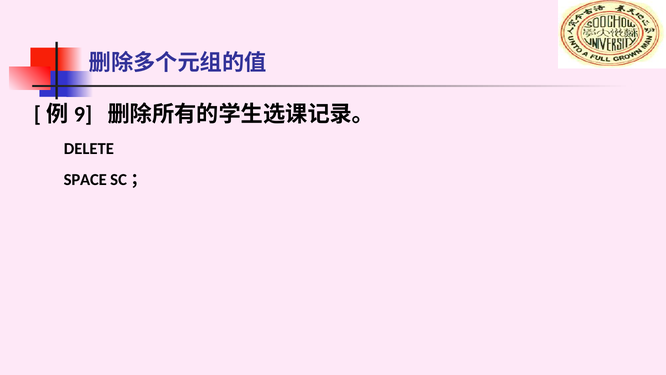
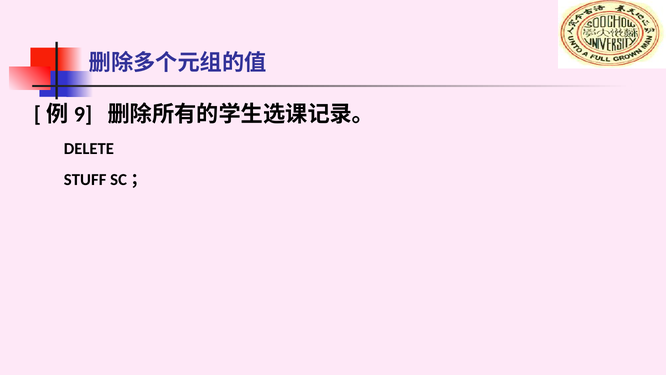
SPACE: SPACE -> STUFF
